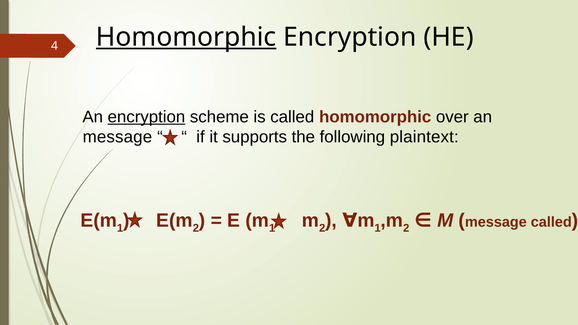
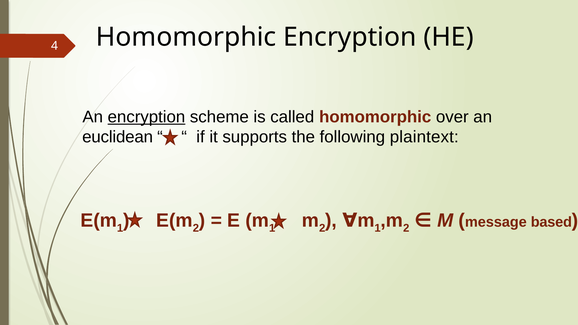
Homomorphic at (186, 37) underline: present -> none
message at (117, 137): message -> euclidean
message called: called -> based
